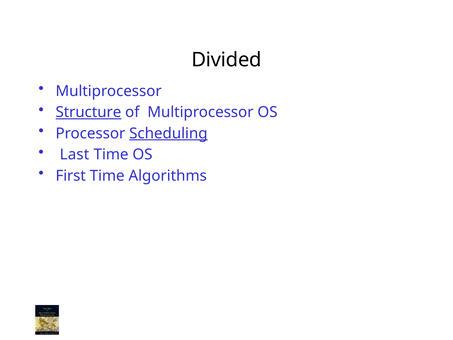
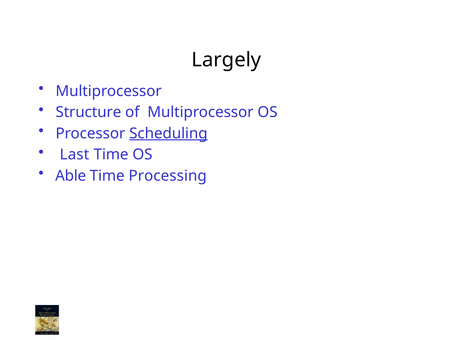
Divided: Divided -> Largely
Structure underline: present -> none
First: First -> Able
Algorithms: Algorithms -> Processing
